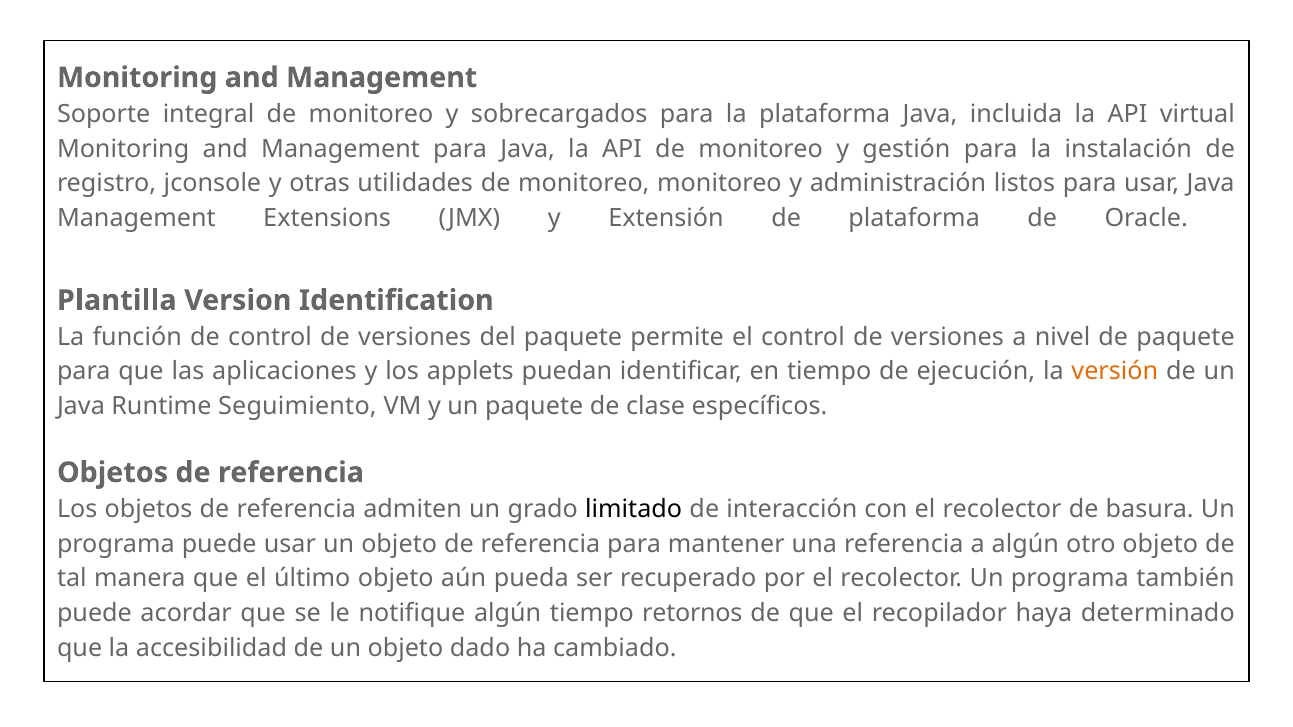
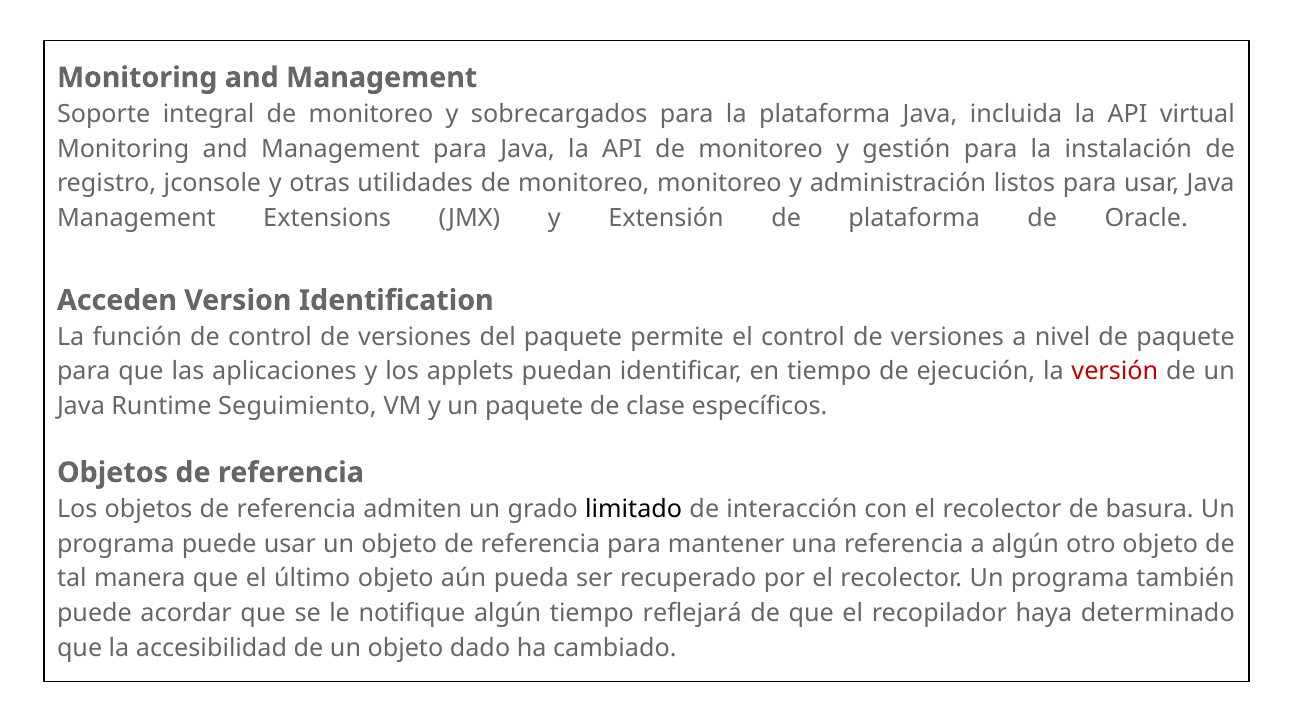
Plantilla: Plantilla -> Acceden
versión colour: orange -> red
retornos: retornos -> reflejará
